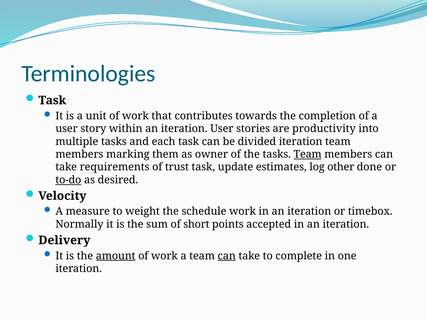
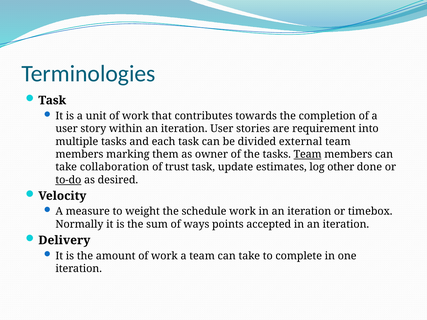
productivity: productivity -> requirement
divided iteration: iteration -> external
requirements: requirements -> collaboration
short: short -> ways
amount underline: present -> none
can at (227, 256) underline: present -> none
